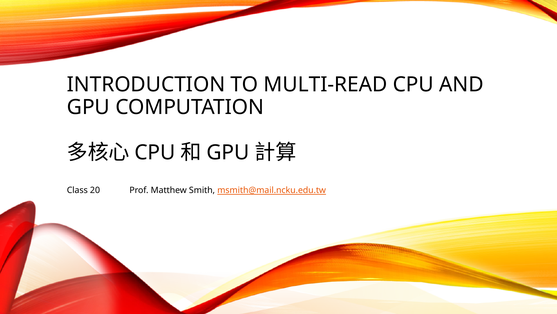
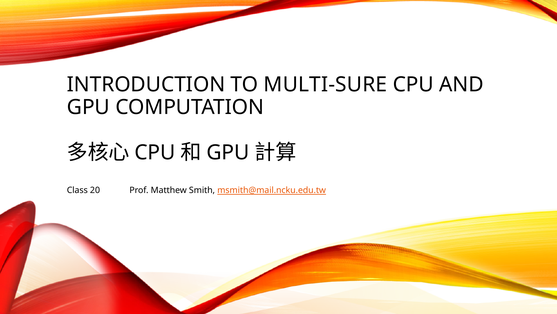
MULTI-READ: MULTI-READ -> MULTI-SURE
